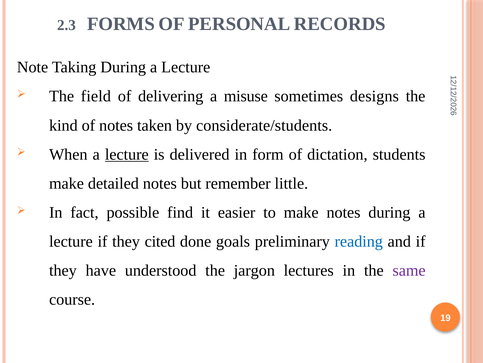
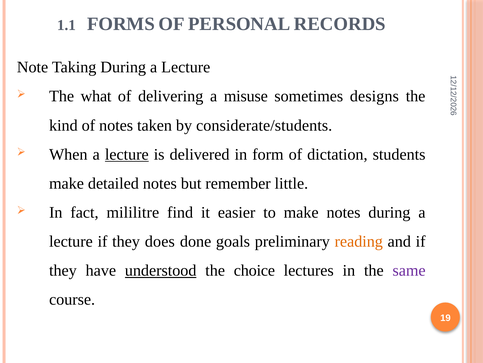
2.3: 2.3 -> 1.1
field: field -> what
possible: possible -> mililitre
cited: cited -> does
reading colour: blue -> orange
understood underline: none -> present
jargon: jargon -> choice
